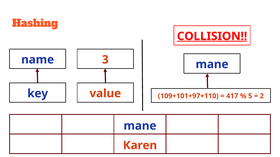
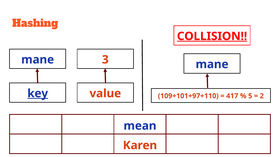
name at (38, 60): name -> mane
key underline: none -> present
mane at (140, 126): mane -> mean
